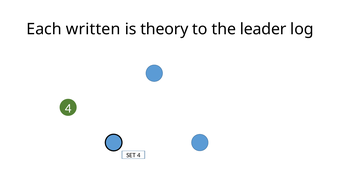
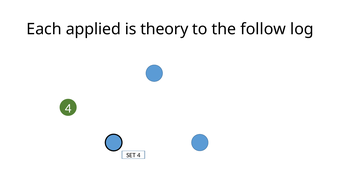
written: written -> applied
leader: leader -> follow
